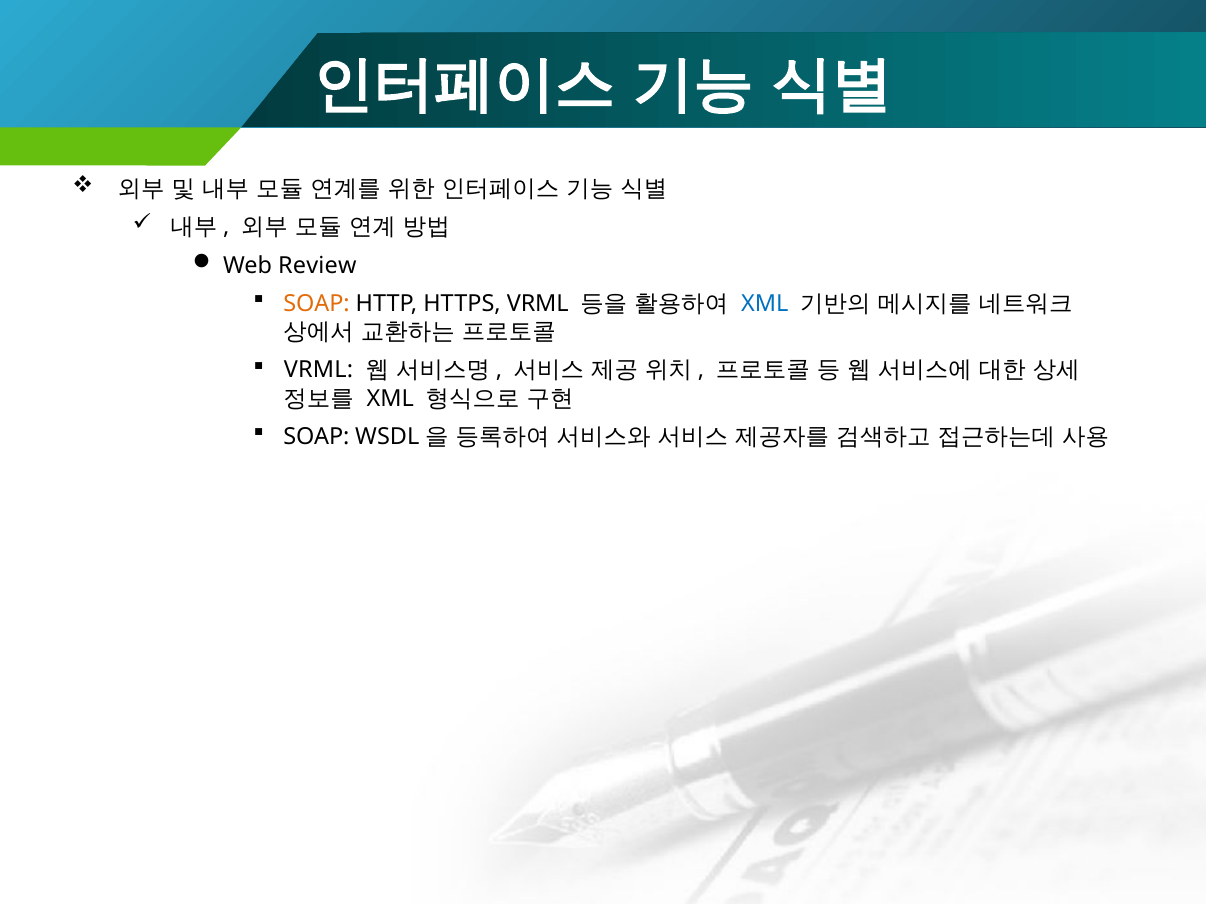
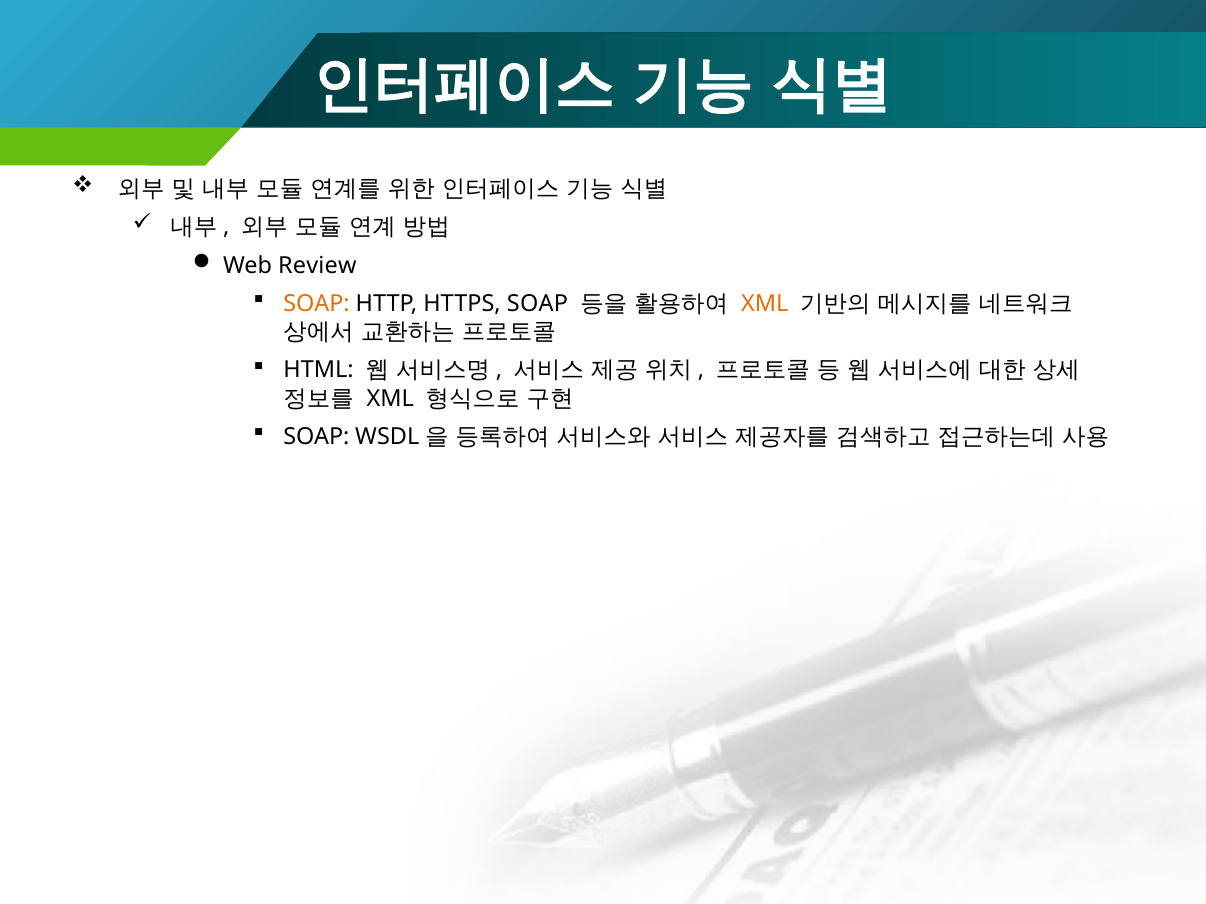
HTTPS VRML: VRML -> SOAP
XML at (765, 304) colour: blue -> orange
VRML at (318, 370): VRML -> HTML
